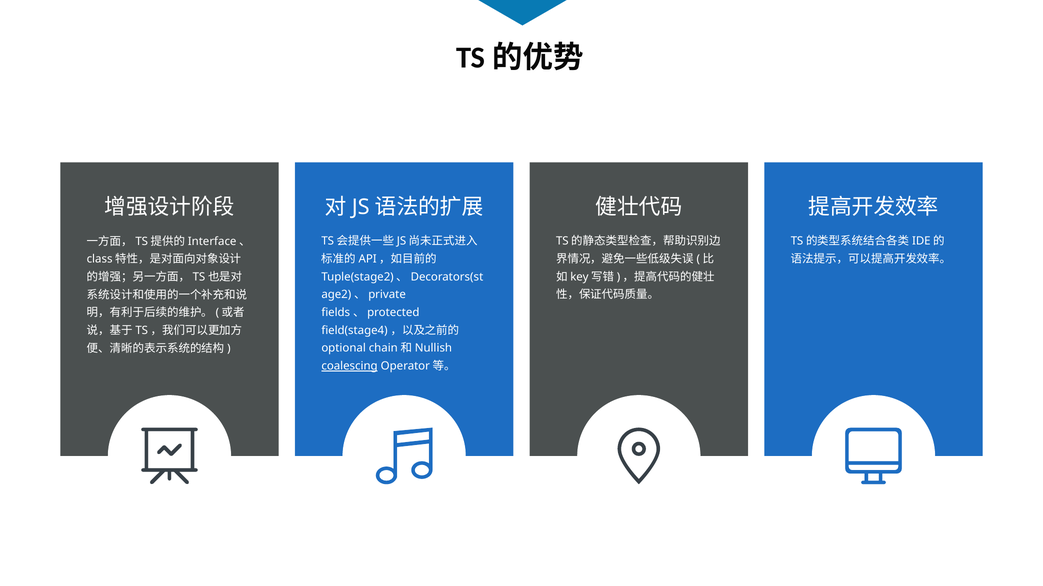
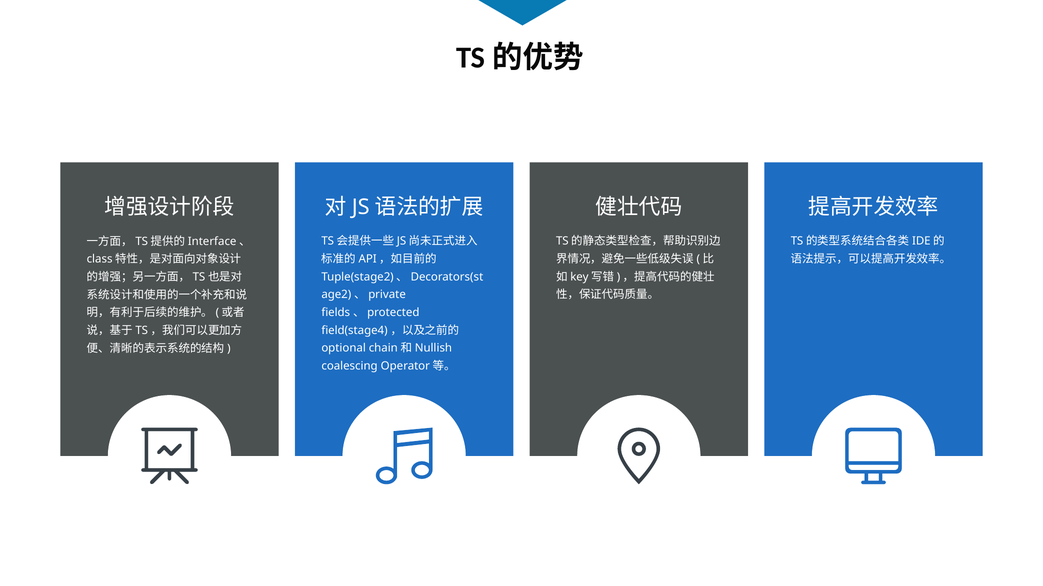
coalescing underline: present -> none
